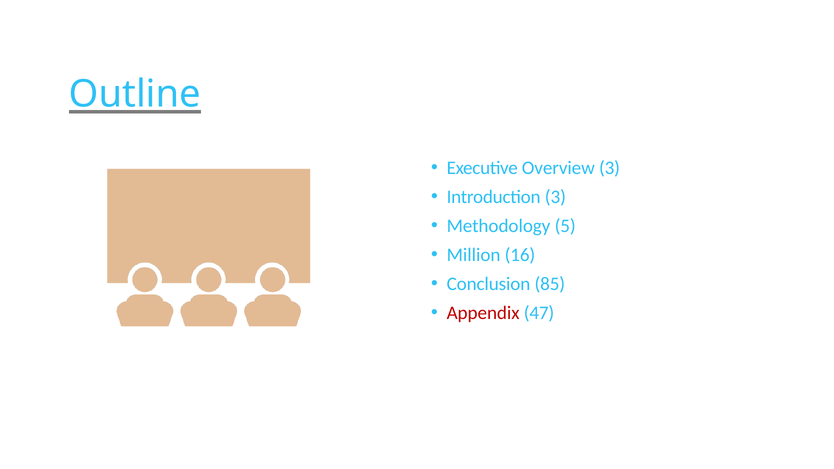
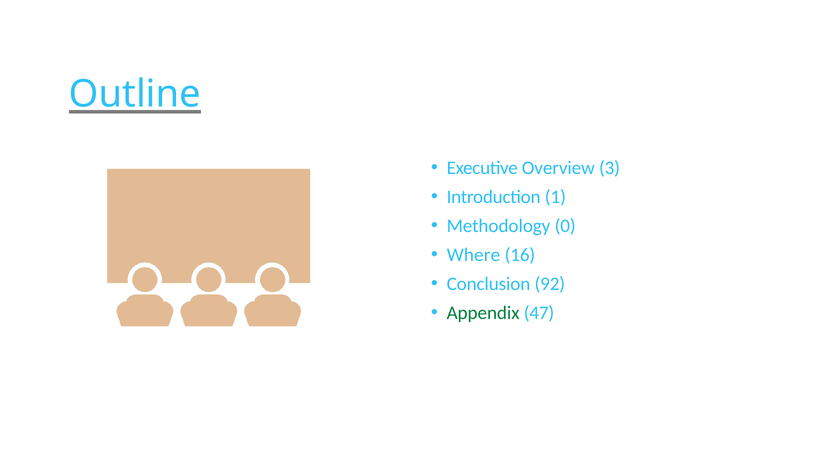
Introduction 3: 3 -> 1
5: 5 -> 0
Million: Million -> Where
85: 85 -> 92
Appendix colour: red -> green
